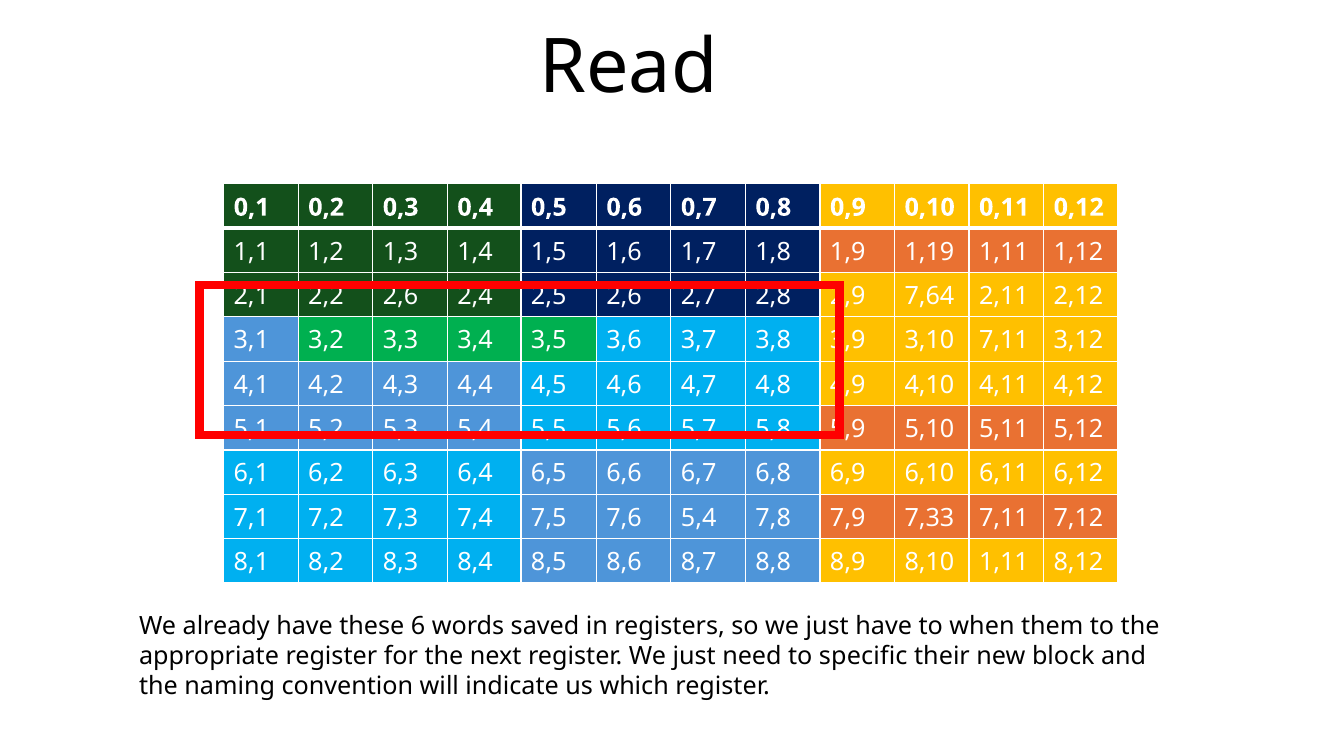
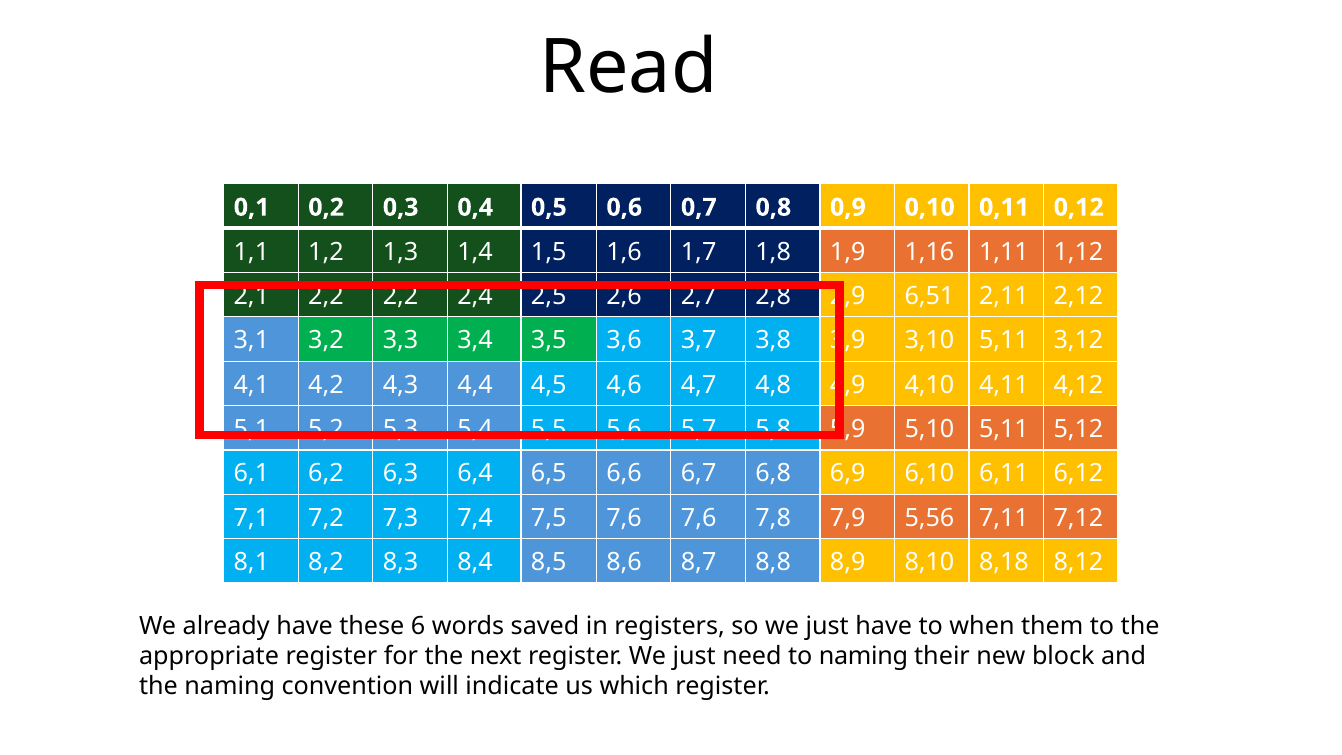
1,19: 1,19 -> 1,16
2,2 2,6: 2,6 -> 2,2
7,64: 7,64 -> 6,51
3,10 7,11: 7,11 -> 5,11
7,6 5,4: 5,4 -> 7,6
7,33: 7,33 -> 5,56
8,10 1,11: 1,11 -> 8,18
to specific: specific -> naming
